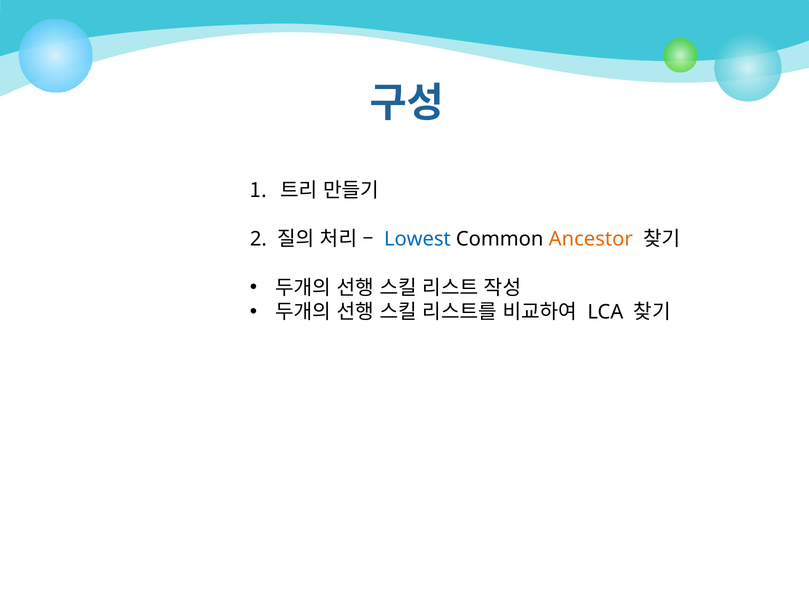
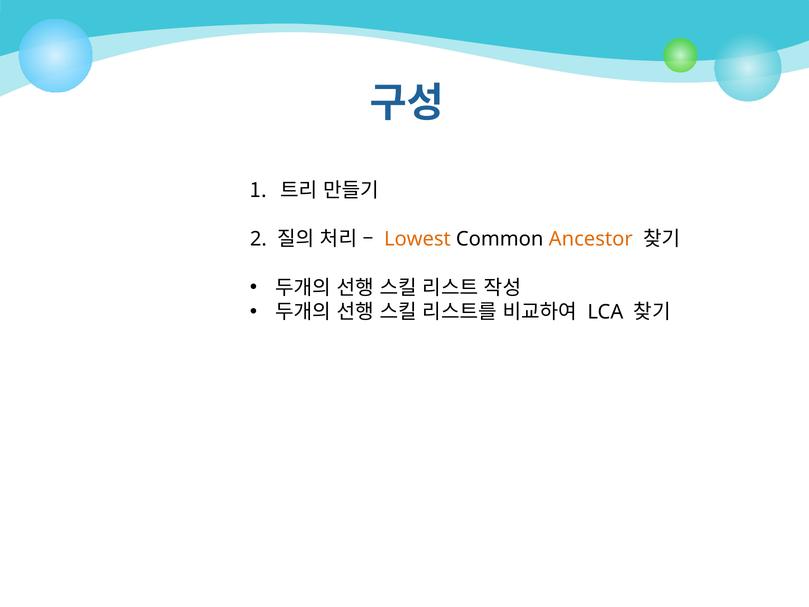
Lowest colour: blue -> orange
